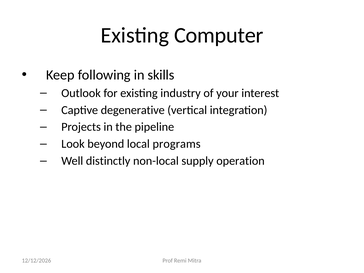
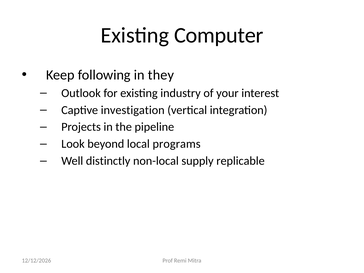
skills: skills -> they
degenerative: degenerative -> investigation
operation: operation -> replicable
